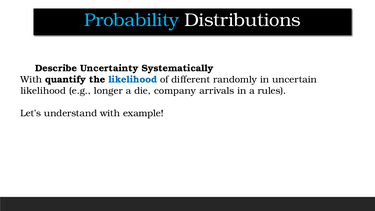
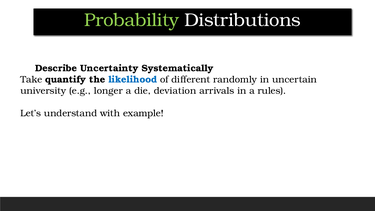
Probability colour: light blue -> light green
With at (31, 79): With -> Take
likelihood at (43, 91): likelihood -> university
company: company -> deviation
